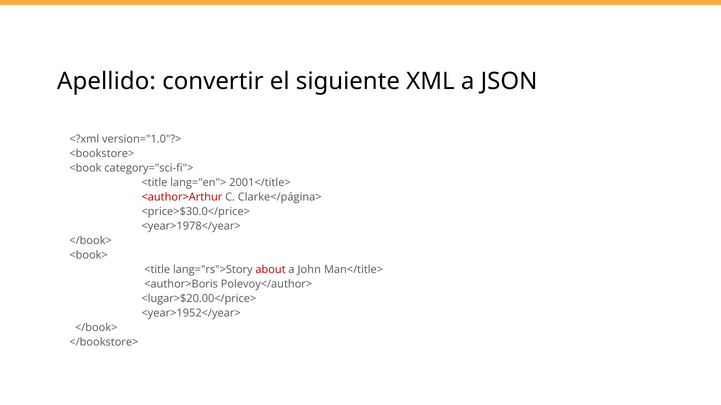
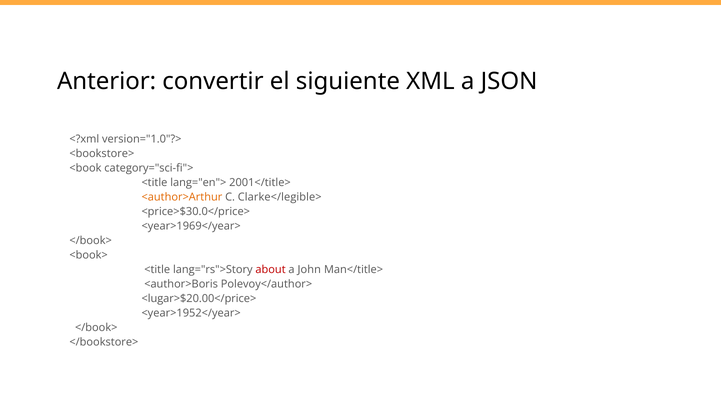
Apellido: Apellido -> Anterior
<author>Arthur colour: red -> orange
Clarke</página>: Clarke</página> -> Clarke</legible>
<year>1978</year>: <year>1978</year> -> <year>1969</year>
